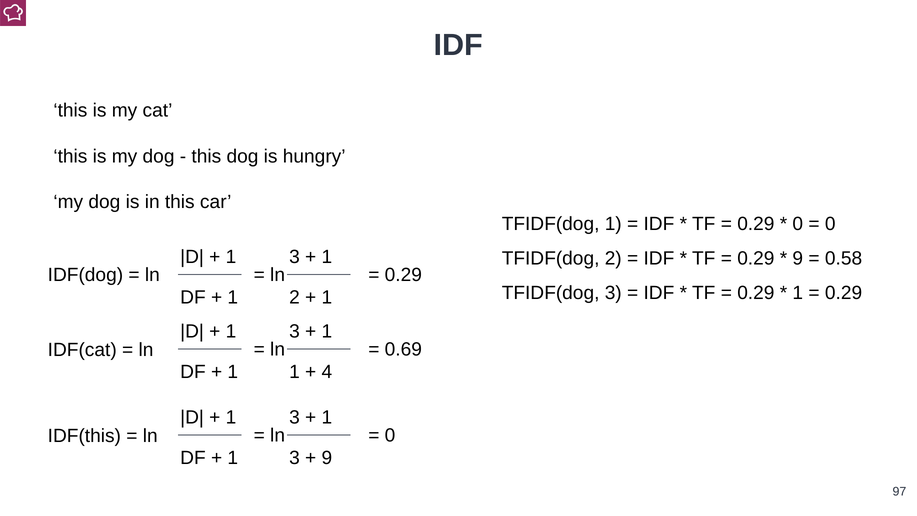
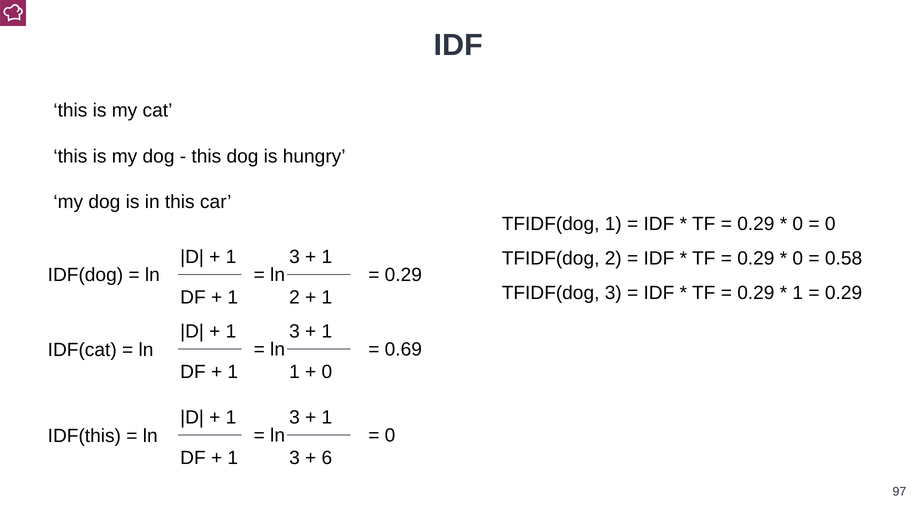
9 at (798, 258): 9 -> 0
4 at (327, 372): 4 -> 0
9 at (327, 458): 9 -> 6
